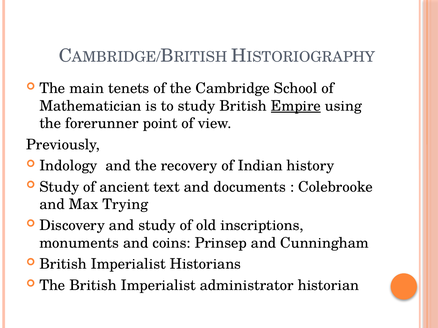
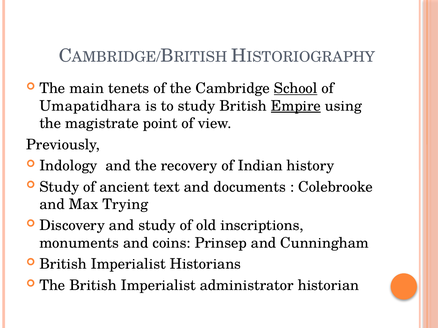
School underline: none -> present
Mathematician: Mathematician -> Umapatidhara
forerunner: forerunner -> magistrate
